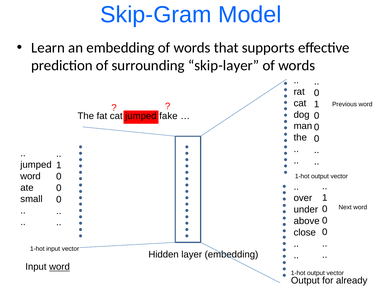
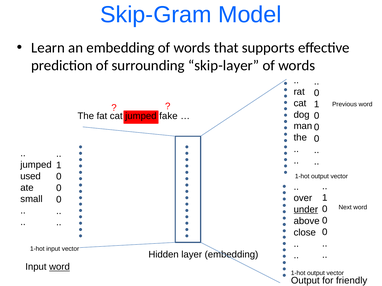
word at (30, 176): word -> used
under underline: none -> present
already: already -> friendly
